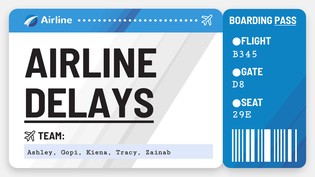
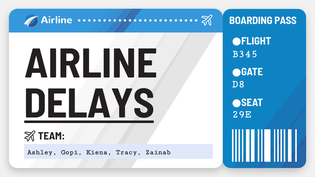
PASS underline: present -> none
